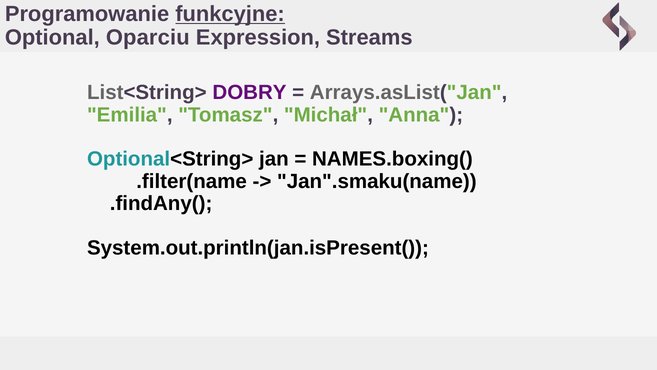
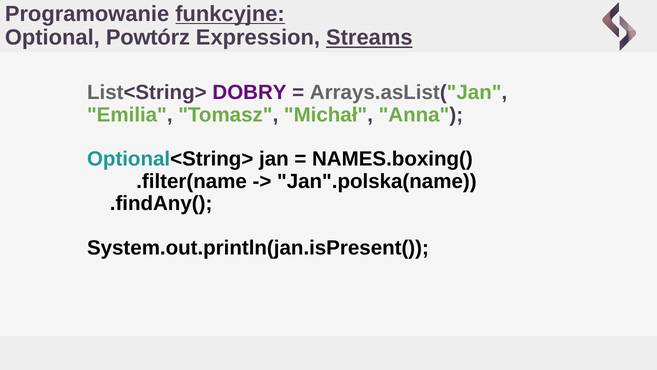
Oparciu: Oparciu -> Powtórz
Streams underline: none -> present
Jan".smaku(name: Jan".smaku(name -> Jan".polska(name
